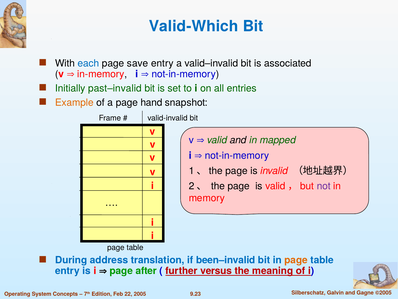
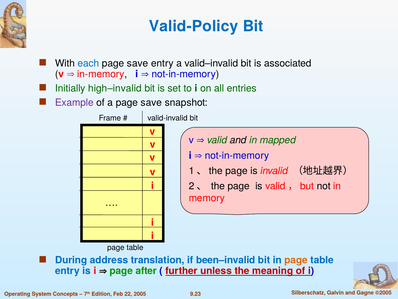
Valid-Which: Valid-Which -> Valid-Policy
past–invalid: past–invalid -> high–invalid
Example colour: orange -> purple
a page hand: hand -> save
not colour: purple -> black
versus: versus -> unless
